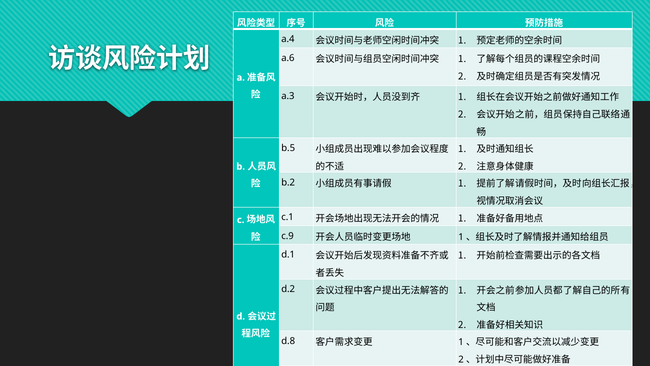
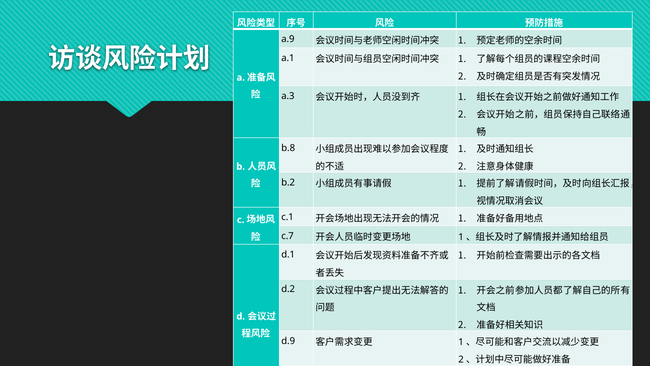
a.4: a.4 -> a.9
a.6: a.6 -> a.1
b.5: b.5 -> b.8
c.9: c.9 -> c.7
d.8: d.8 -> d.9
